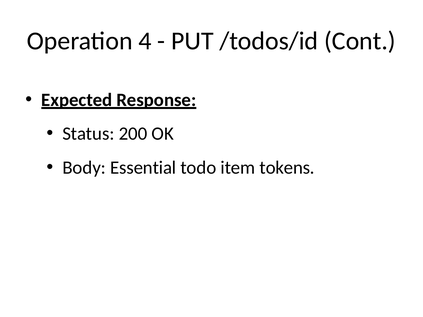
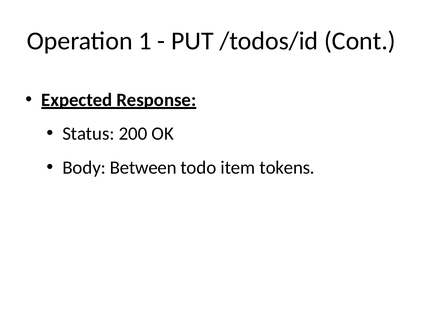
4: 4 -> 1
Essential: Essential -> Between
